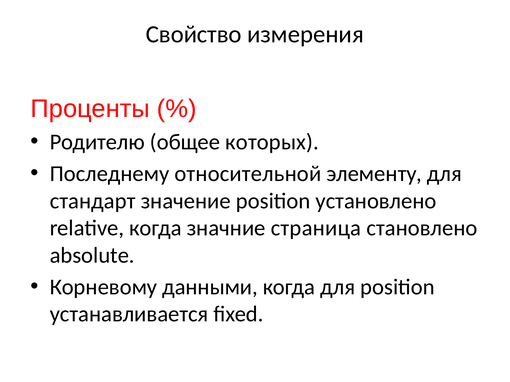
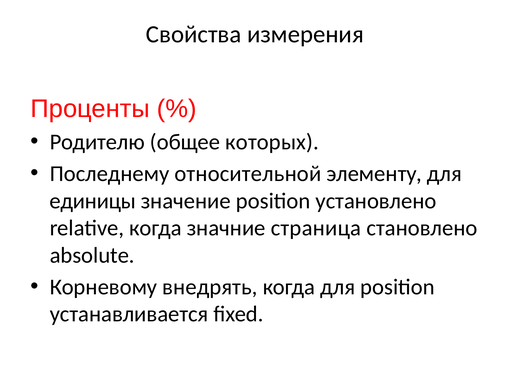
Свойство: Свойство -> Свойства
стандарт: стандарт -> единицы
данными: данными -> внедрять
